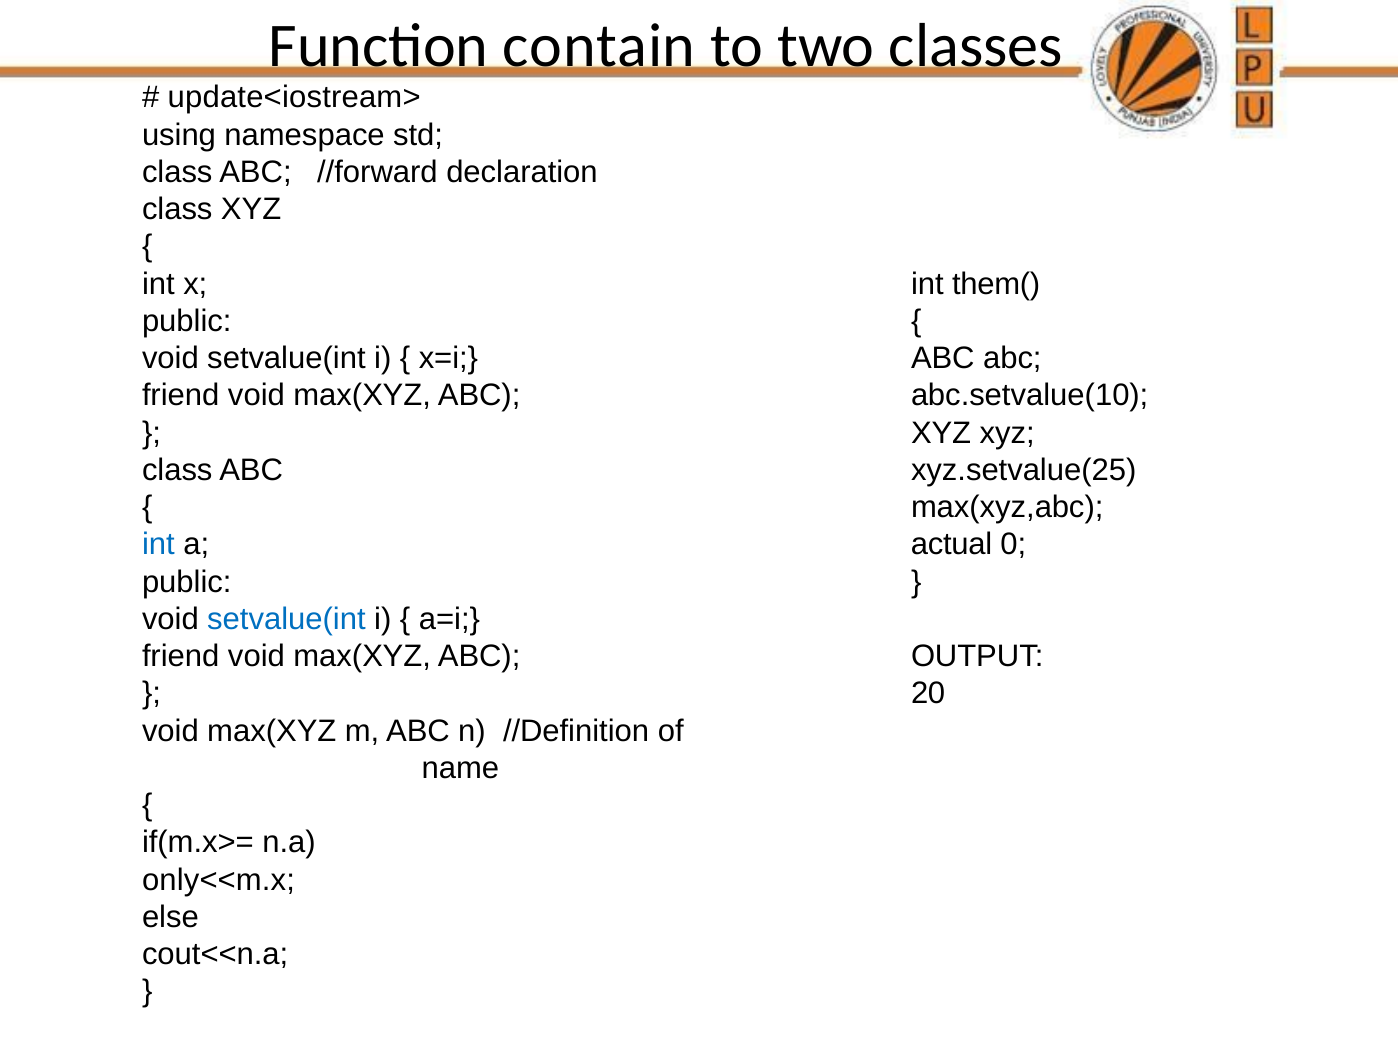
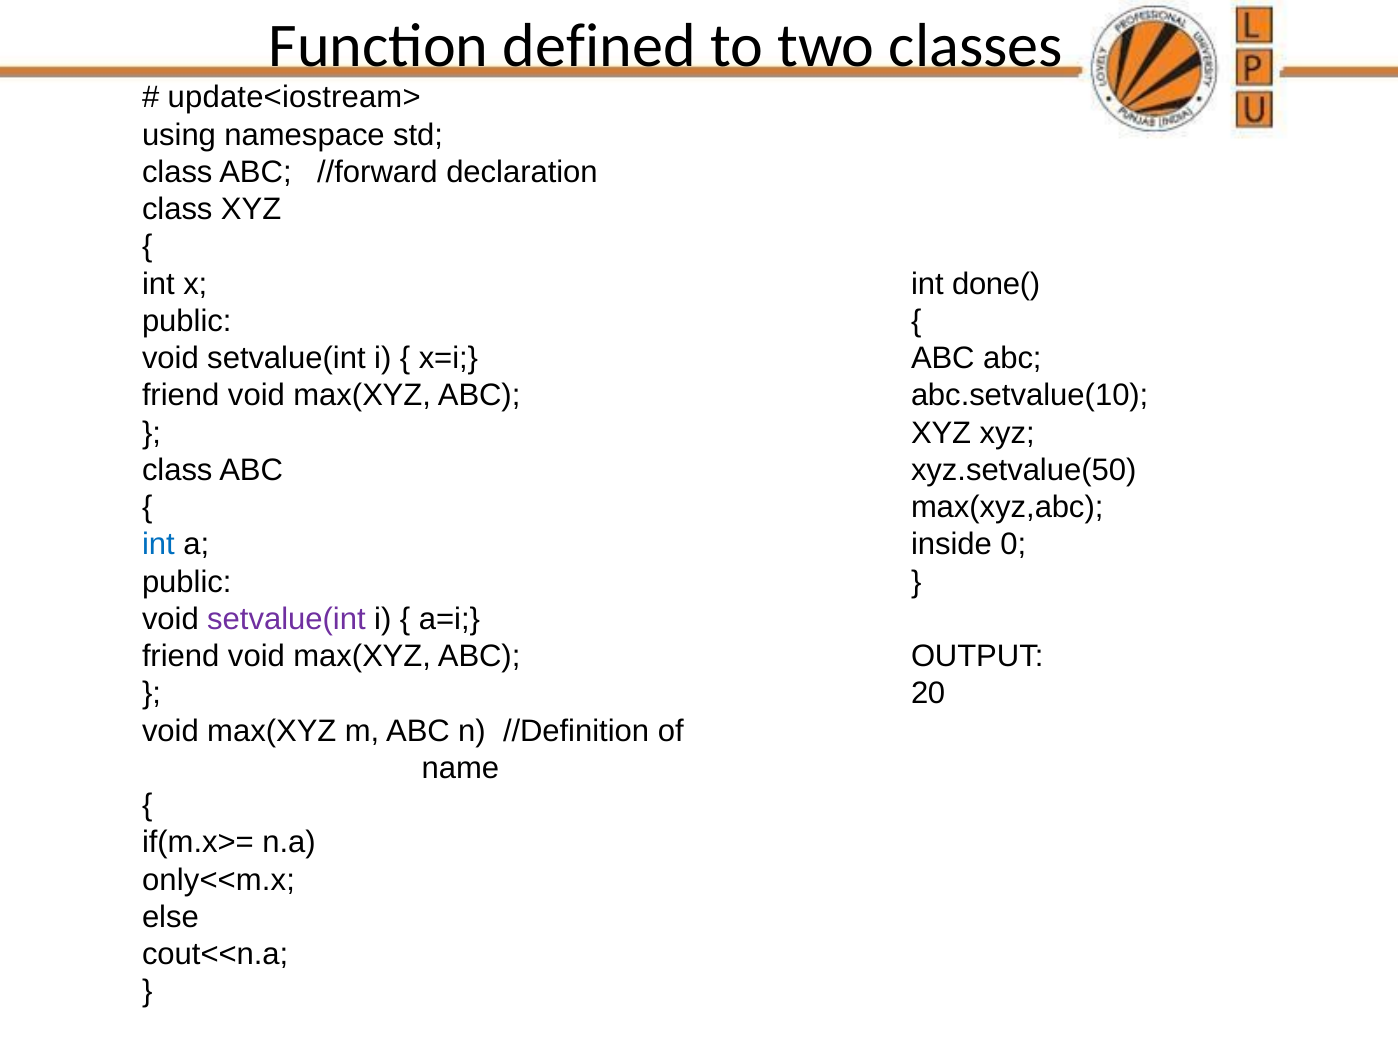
contain: contain -> defined
them(: them( -> done(
xyz.setvalue(25: xyz.setvalue(25 -> xyz.setvalue(50
actual: actual -> inside
setvalue(int at (286, 619) colour: blue -> purple
